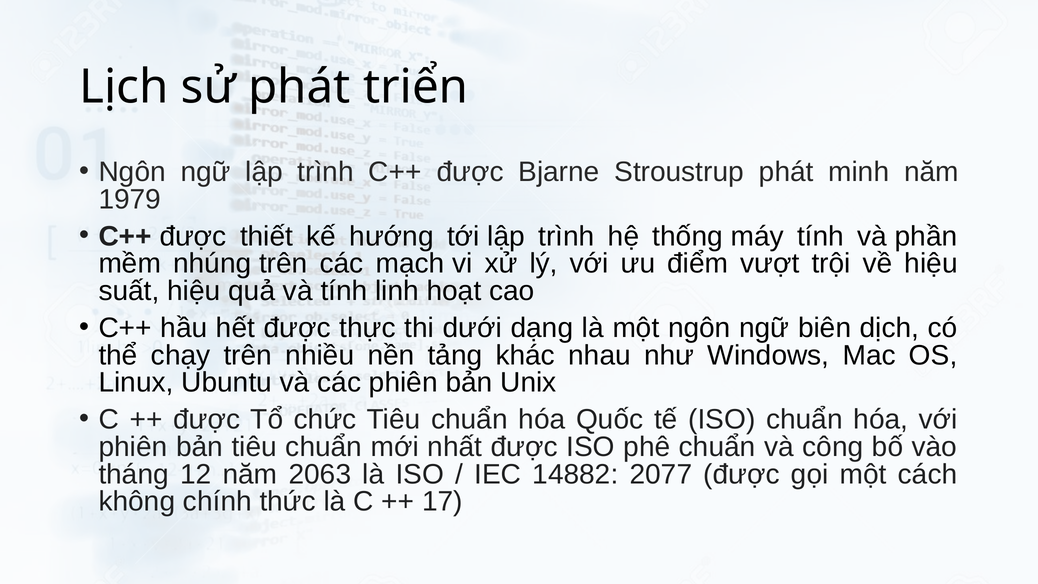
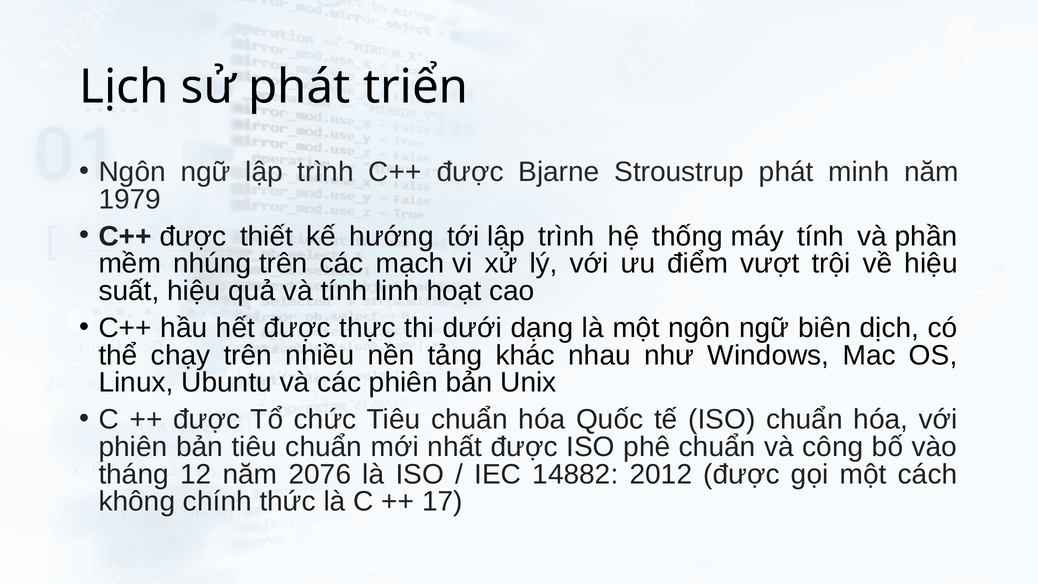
2063: 2063 -> 2076
2077: 2077 -> 2012
